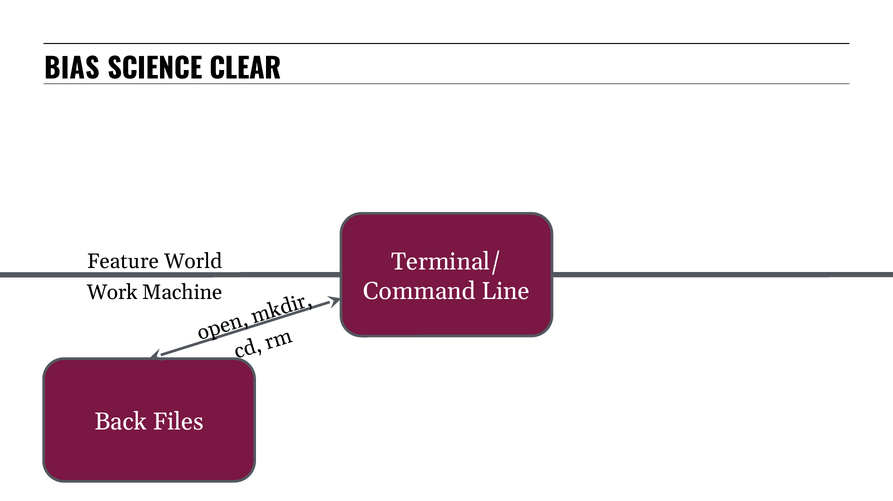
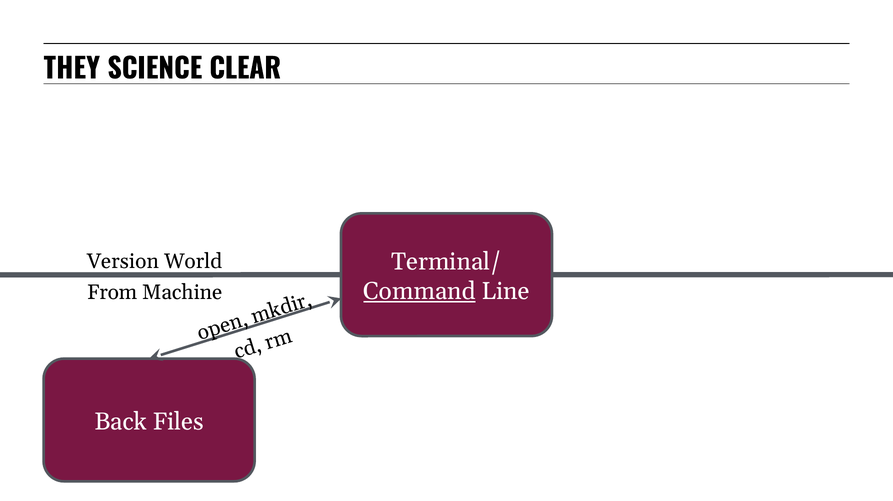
BIAS: BIAS -> THEY
Feature: Feature -> Version
Command underline: none -> present
Work: Work -> From
